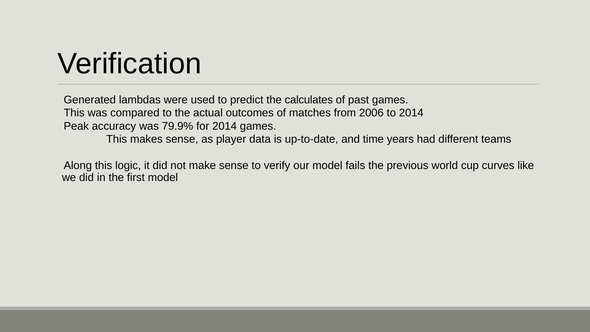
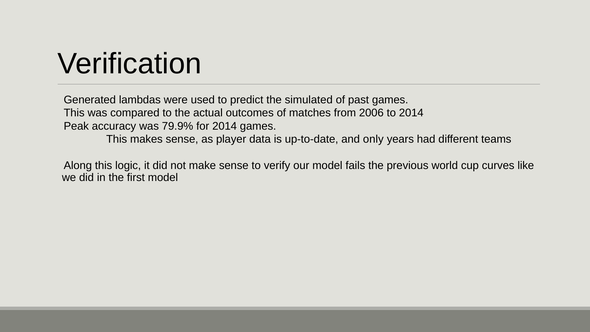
calculates: calculates -> simulated
time: time -> only
